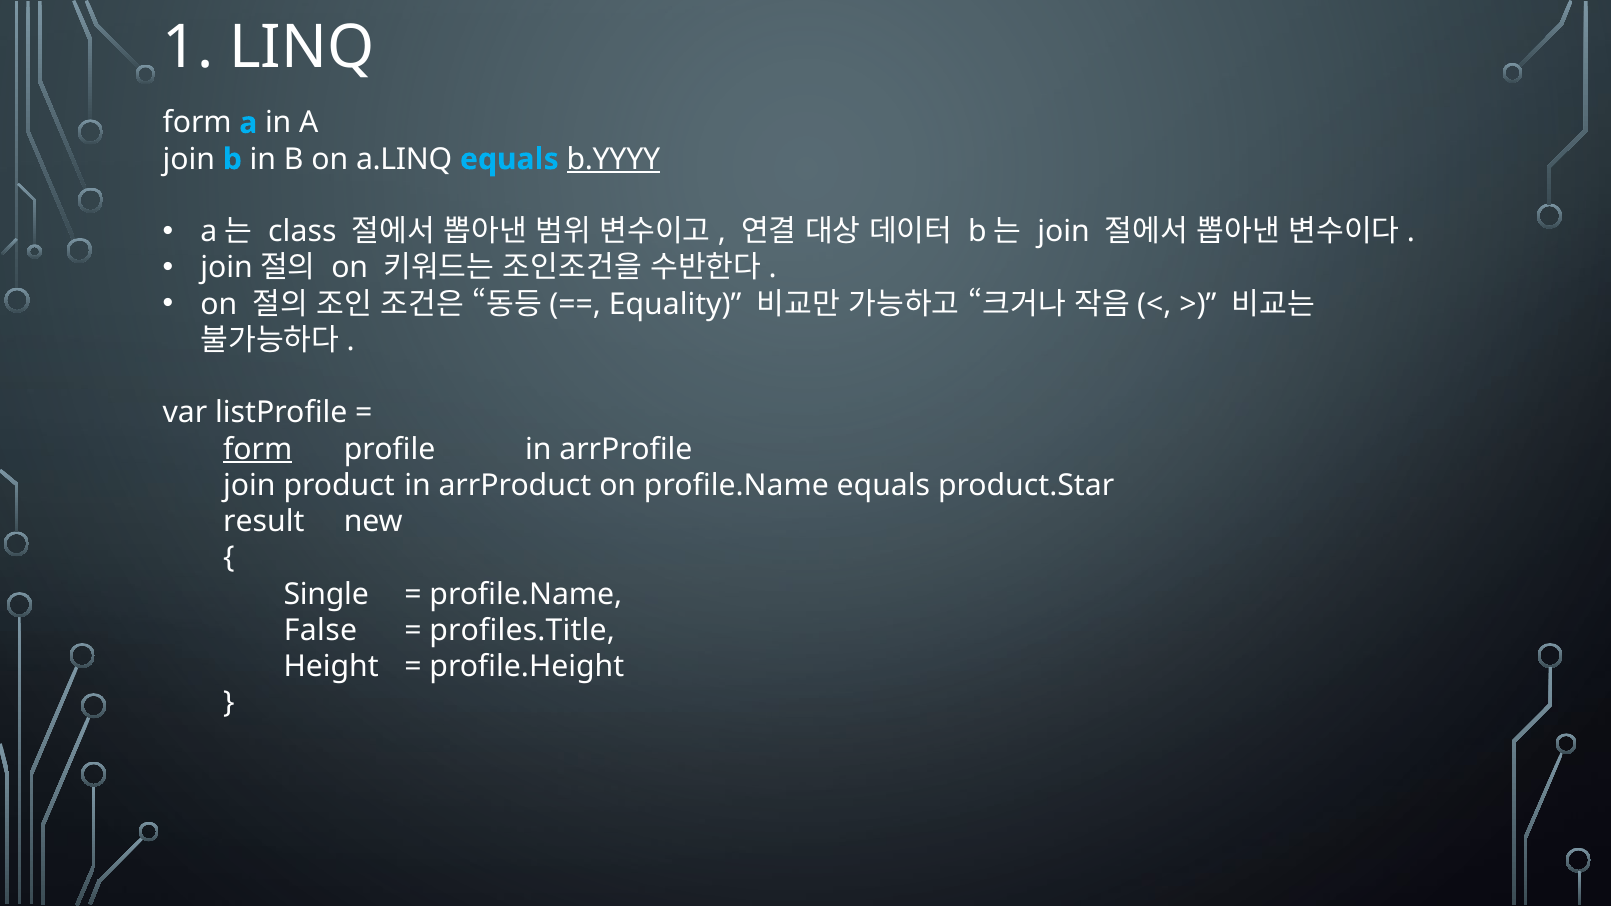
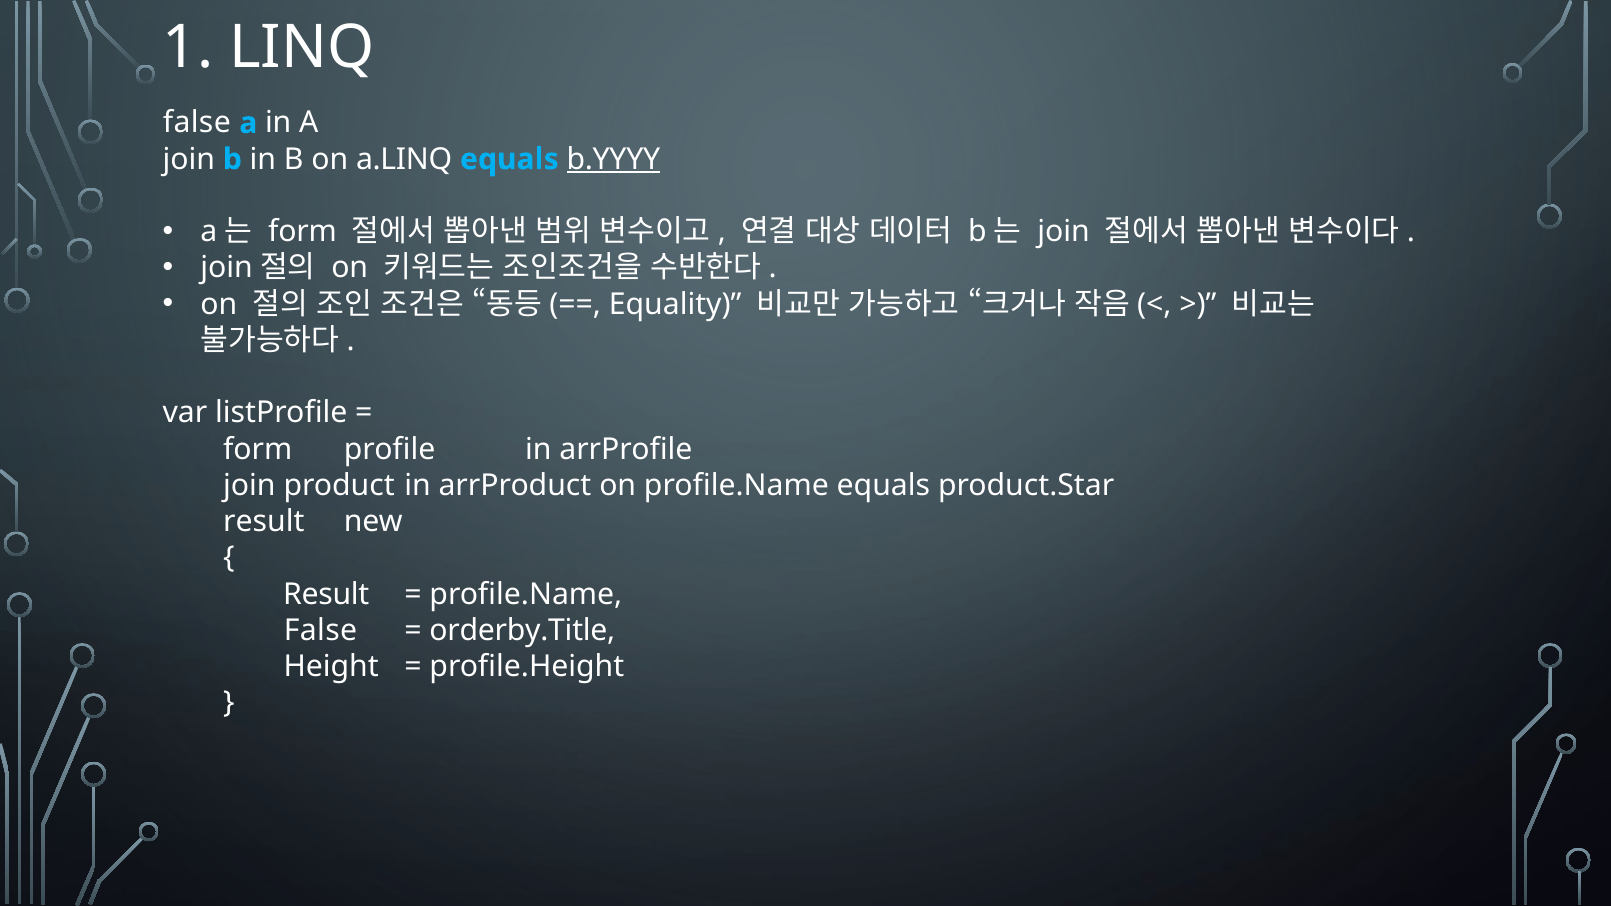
form at (197, 123): form -> false
class at (302, 232): class -> form
form at (258, 449) underline: present -> none
Single at (326, 594): Single -> Result
profiles.Title: profiles.Title -> orderby.Title
